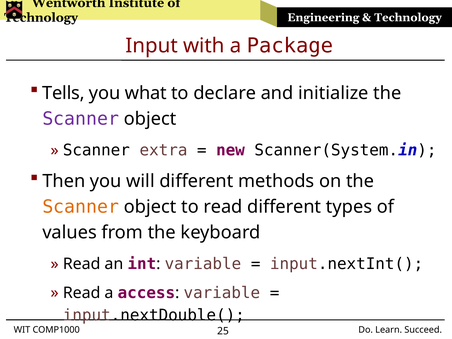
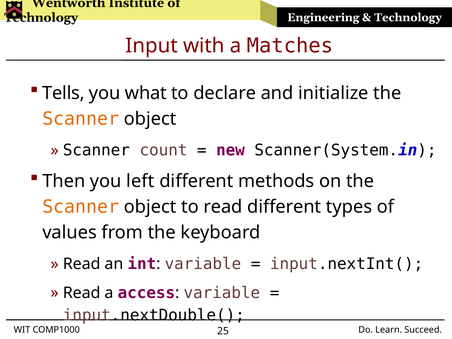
Package: Package -> Matches
Scanner at (81, 119) colour: purple -> orange
extra: extra -> count
will: will -> left
